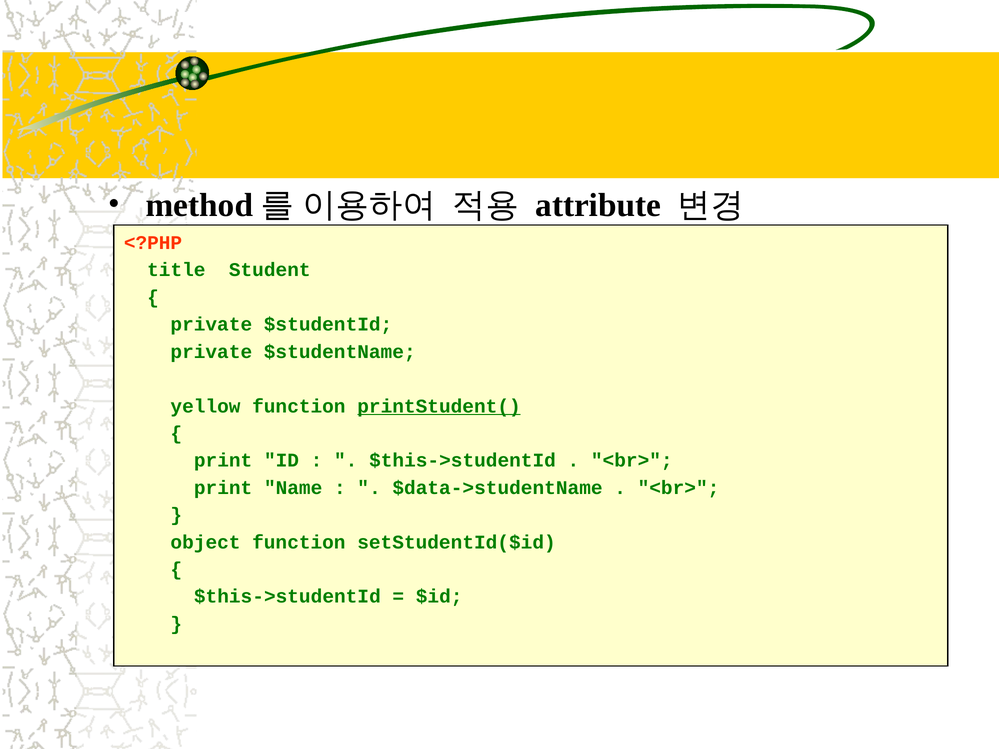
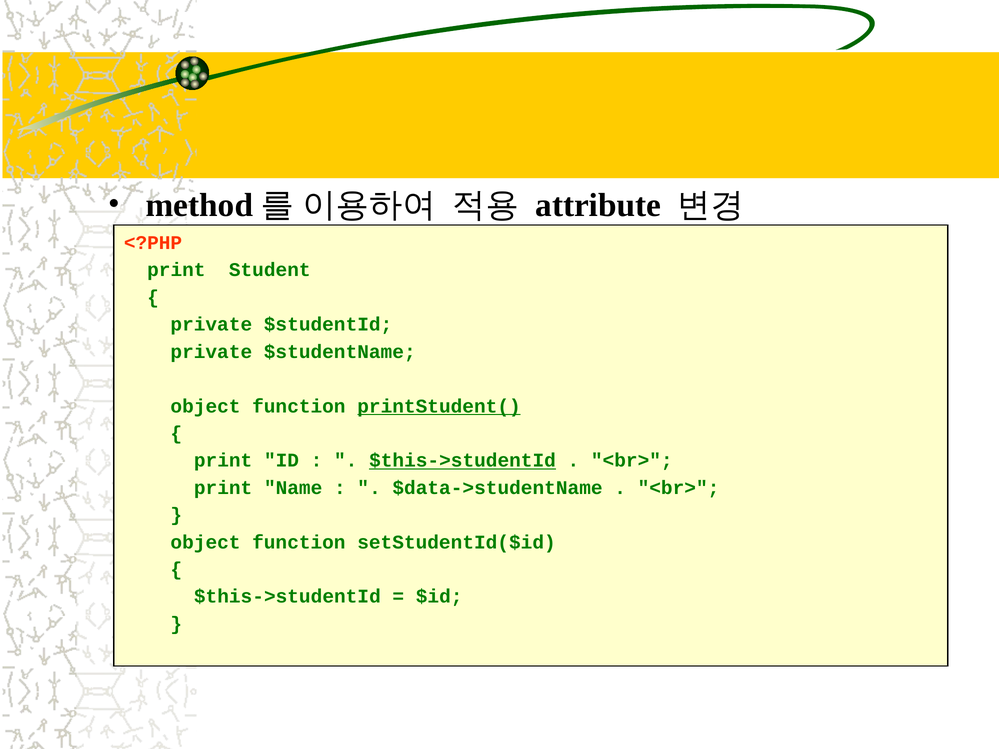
title at (176, 270): title -> print
yellow at (206, 406): yellow -> object
$this->studentId at (462, 461) underline: none -> present
